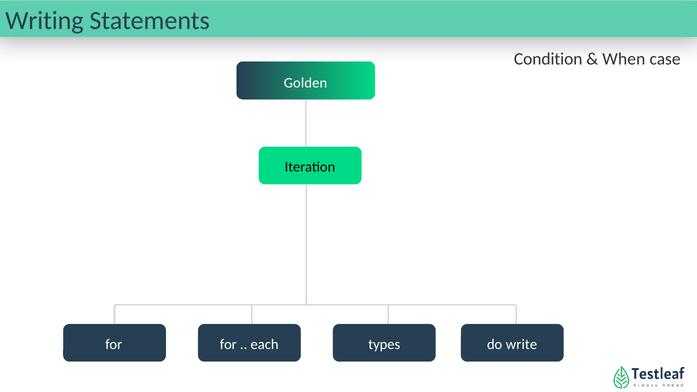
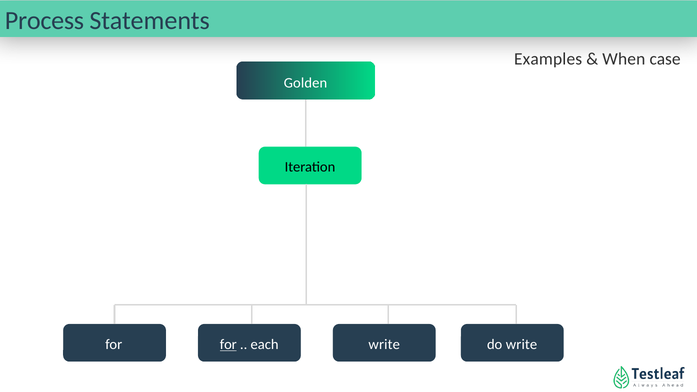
Writing: Writing -> Process
Condition: Condition -> Examples
for at (228, 345) underline: none -> present
each types: types -> write
